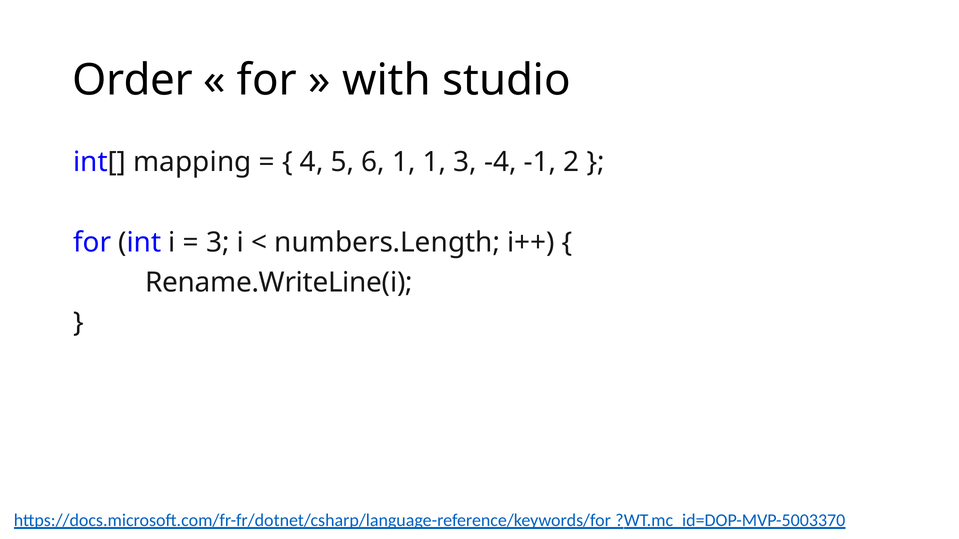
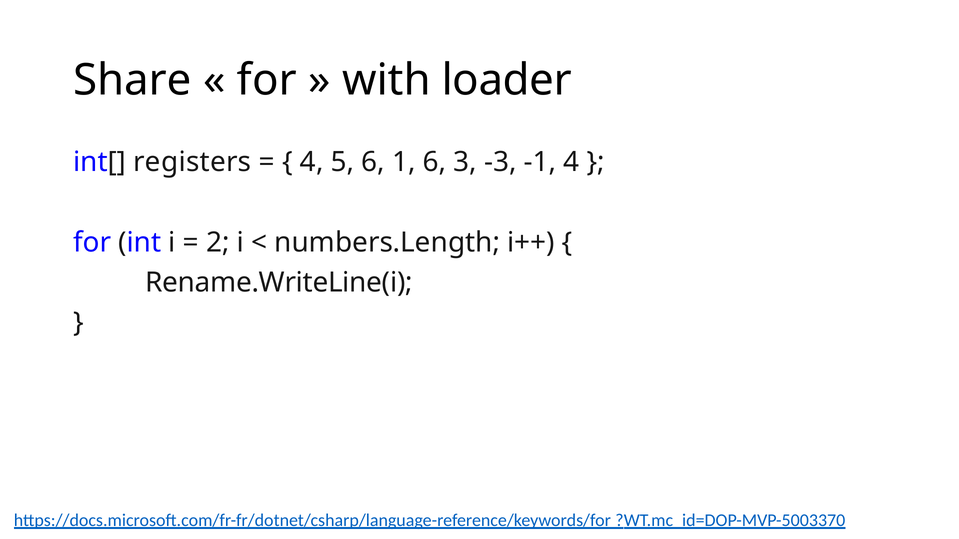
Order: Order -> Share
studio: studio -> loader
mapping: mapping -> registers
1 1: 1 -> 6
-4: -4 -> -3
-1 2: 2 -> 4
3 at (218, 243): 3 -> 2
